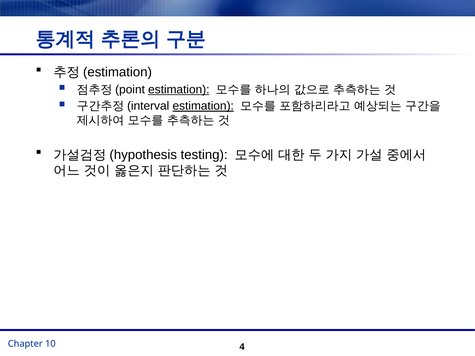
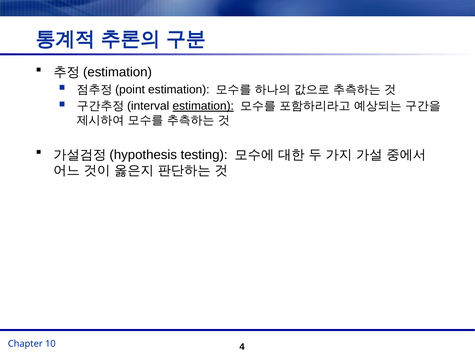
estimation at (179, 90) underline: present -> none
